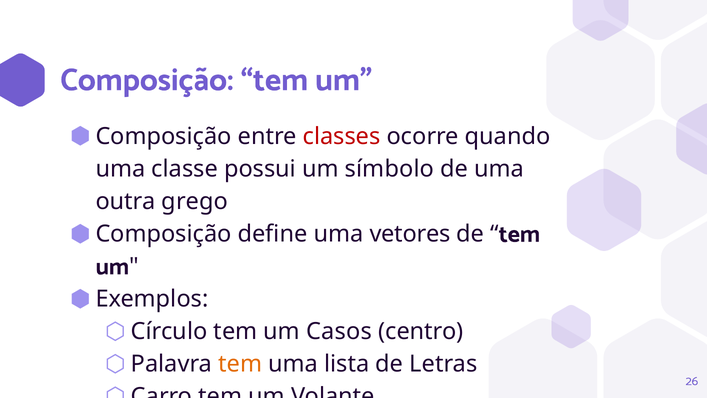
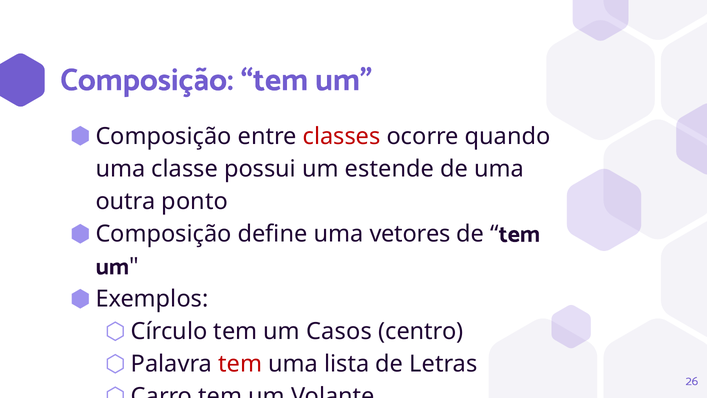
símbolo: símbolo -> estende
grego: grego -> ponto
tem at (240, 364) colour: orange -> red
